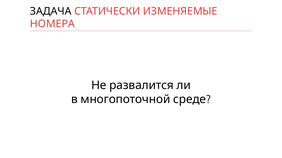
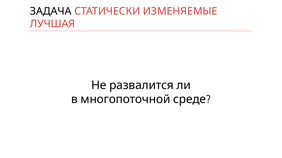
НОМЕРА: НОМЕРА -> ЛУЧШАЯ
